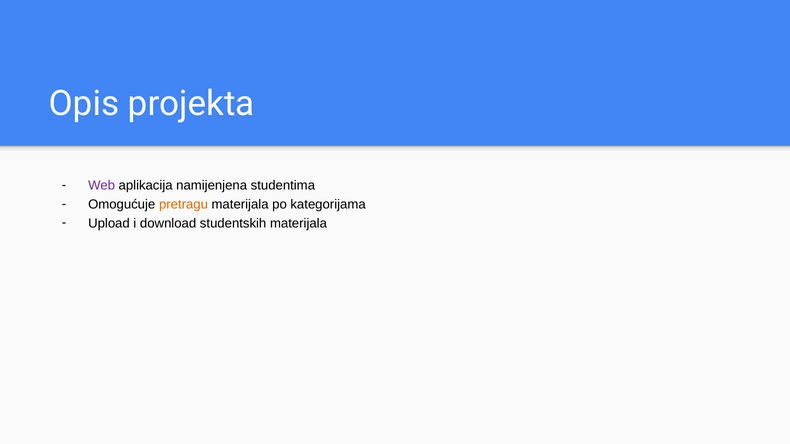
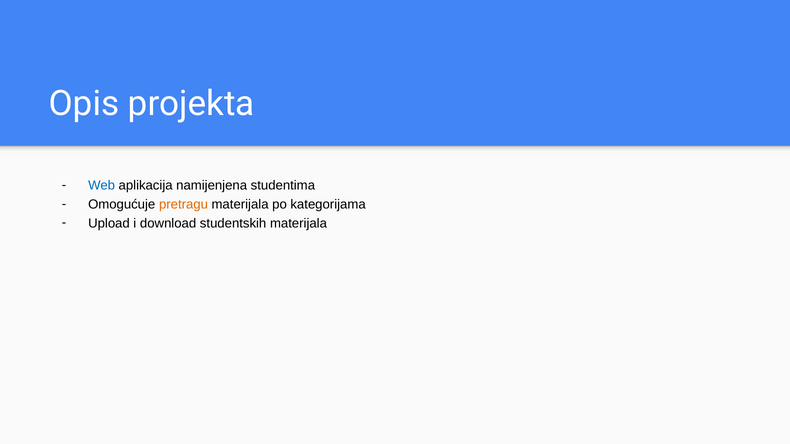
Web colour: purple -> blue
